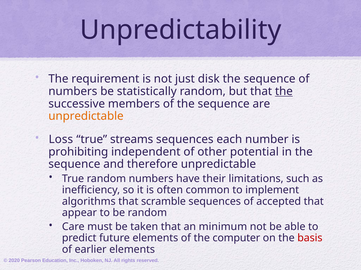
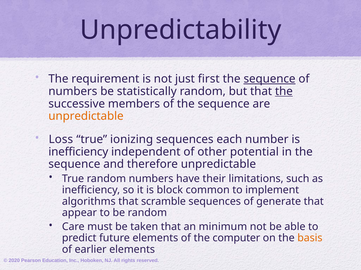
disk: disk -> first
sequence at (270, 79) underline: none -> present
streams: streams -> ionizing
prohibiting at (78, 152): prohibiting -> inefficiency
often: often -> block
accepted: accepted -> generate
basis colour: red -> orange
